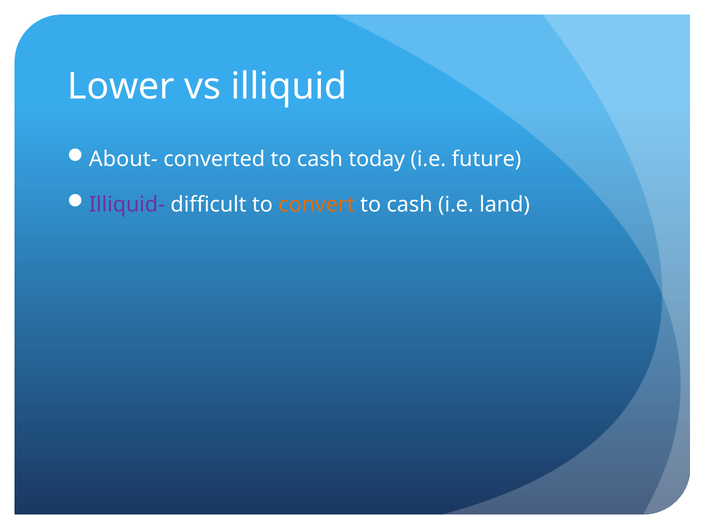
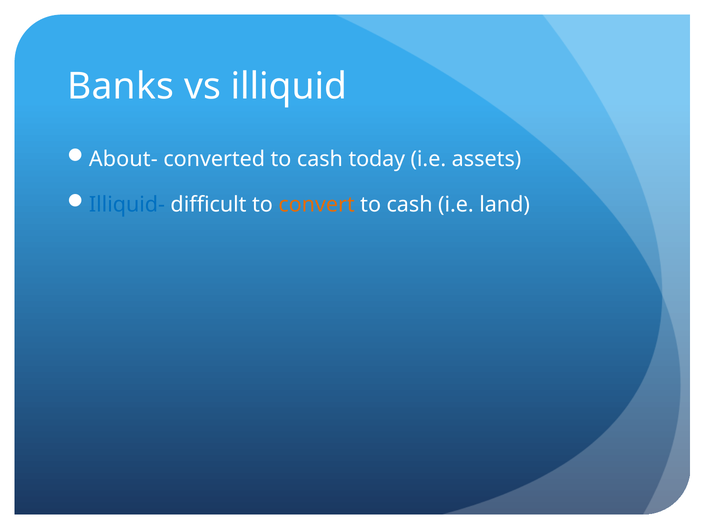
Lower: Lower -> Banks
future: future -> assets
Illiquid- colour: purple -> blue
